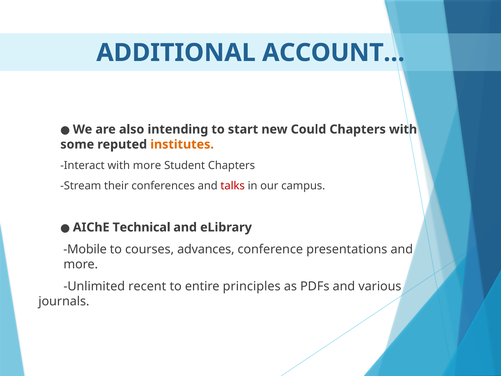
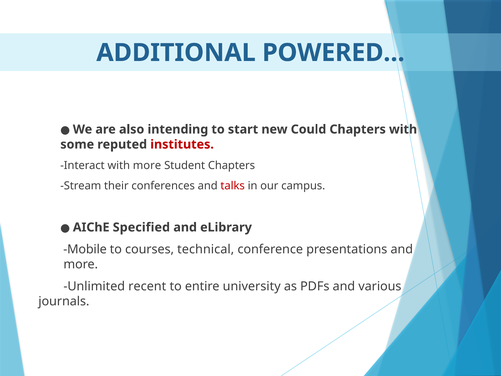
ACCOUNT…: ACCOUNT… -> POWERED…
institutes colour: orange -> red
Technical: Technical -> Specified
advances: advances -> technical
principles: principles -> university
